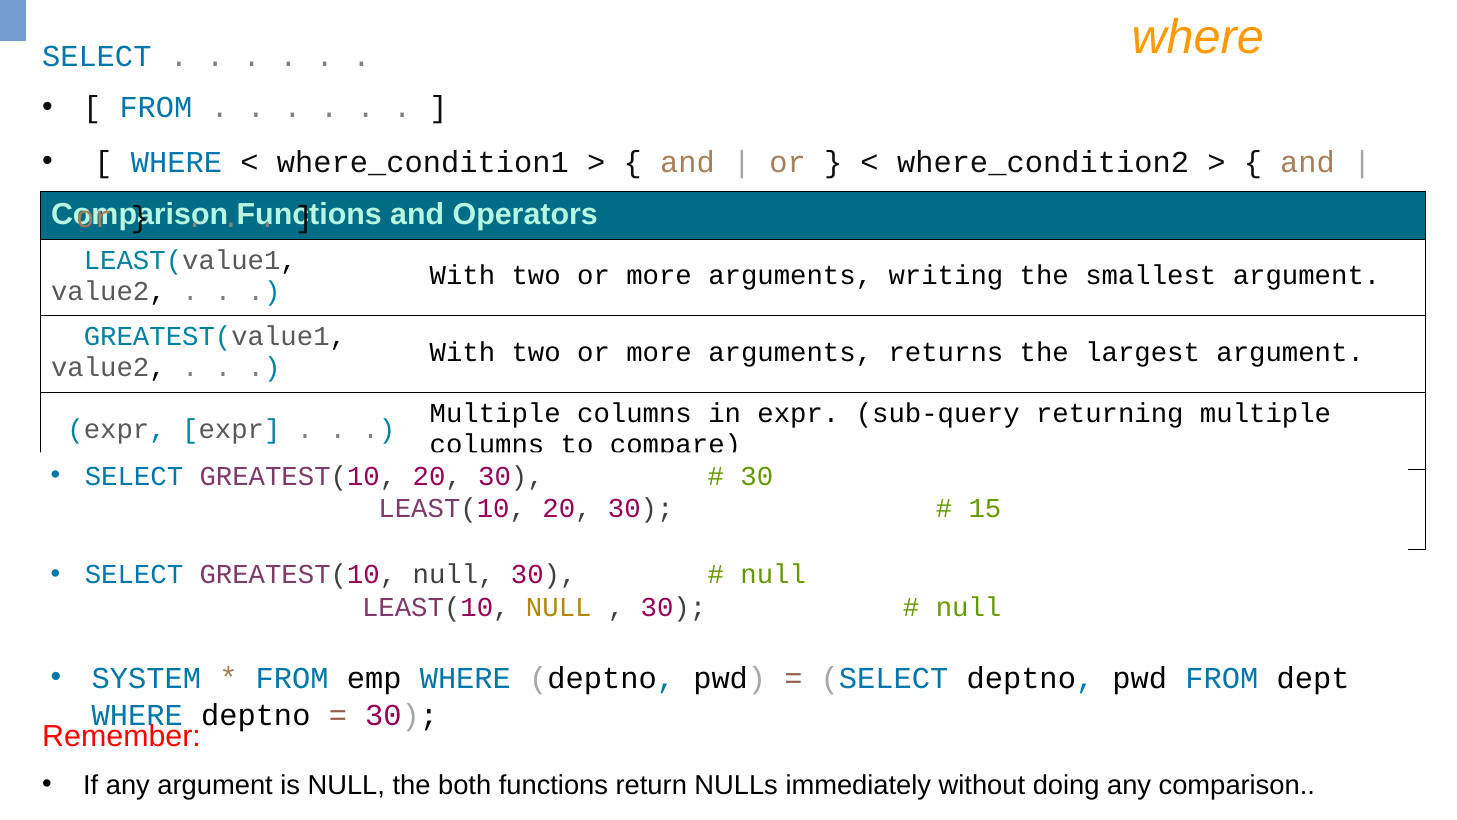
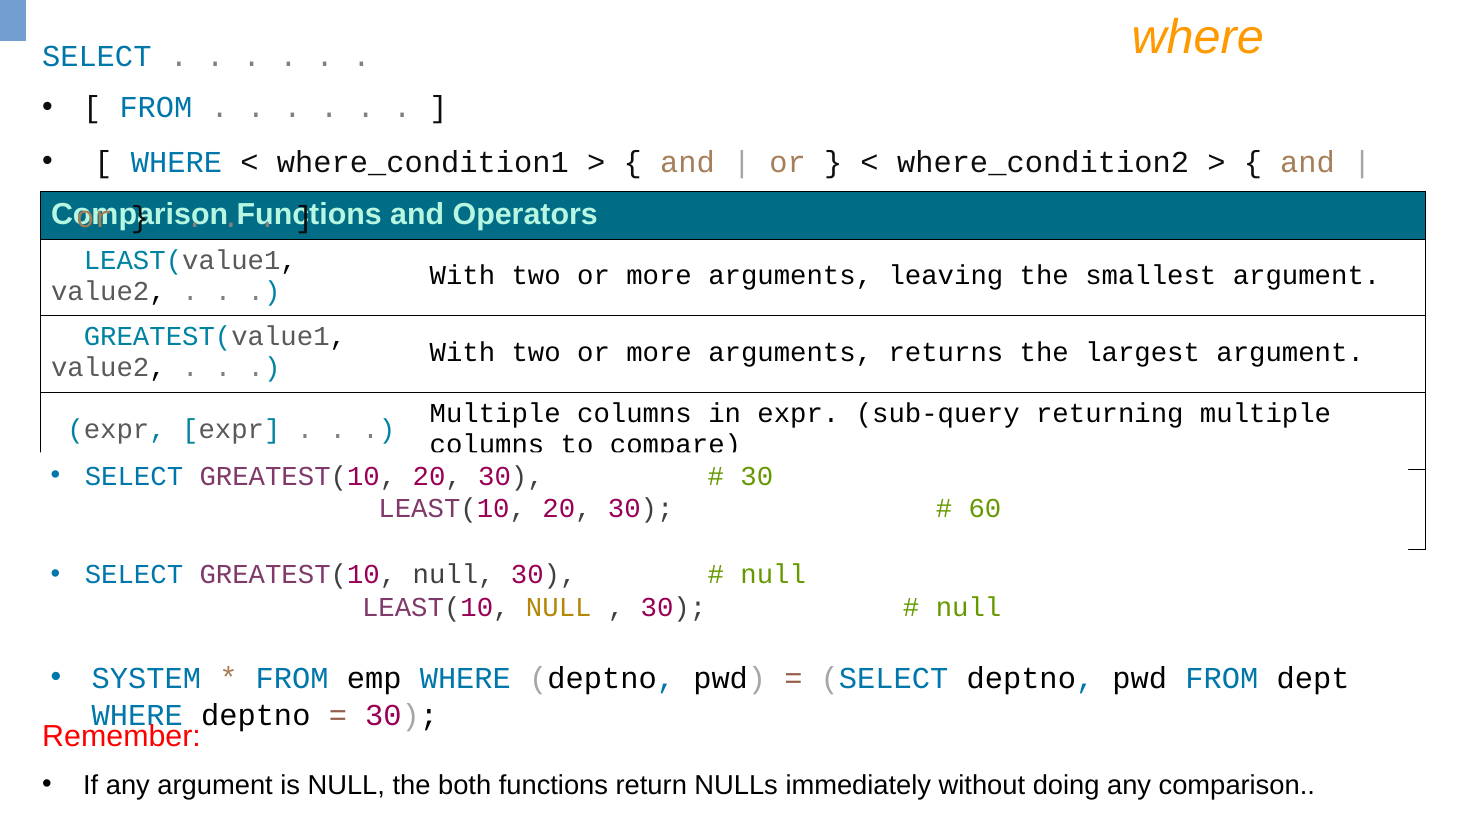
writing: writing -> leaving
15: 15 -> 60
